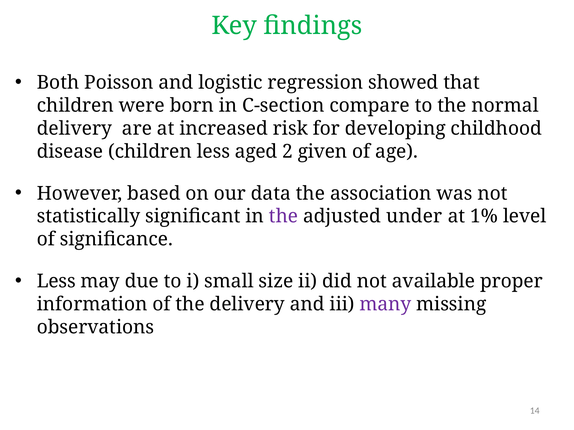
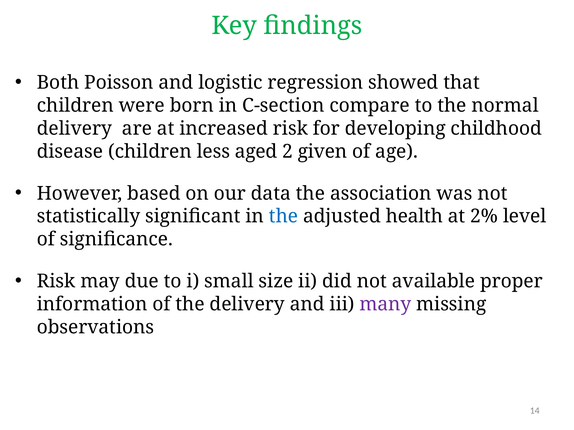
the at (284, 217) colour: purple -> blue
under: under -> health
1%: 1% -> 2%
Less at (56, 282): Less -> Risk
